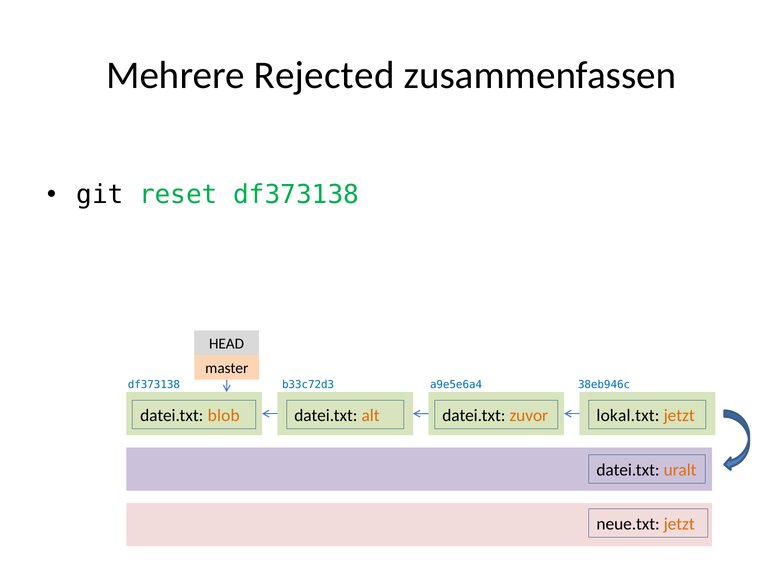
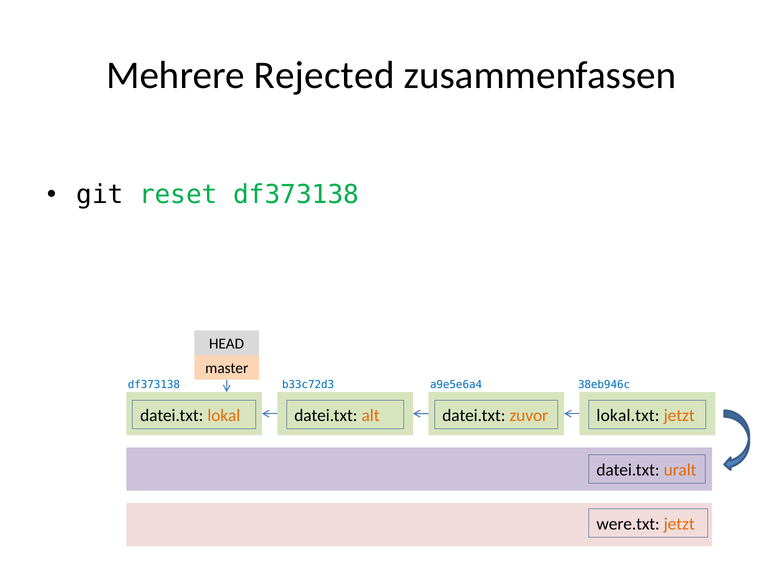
blob: blob -> lokal
neue.txt: neue.txt -> were.txt
